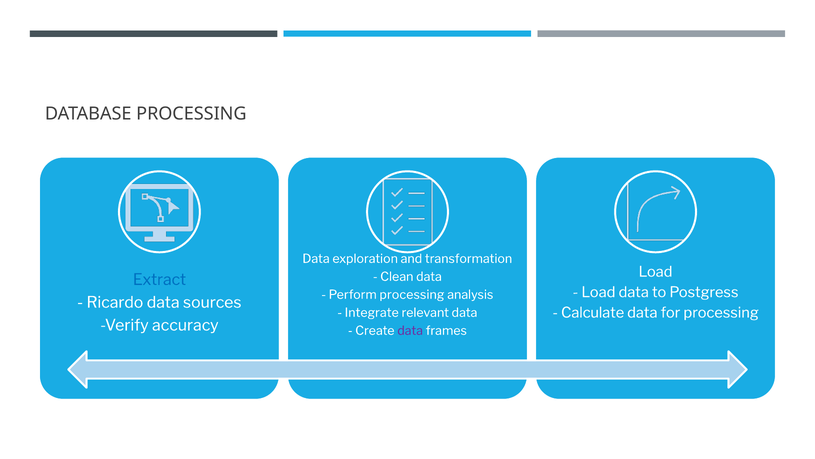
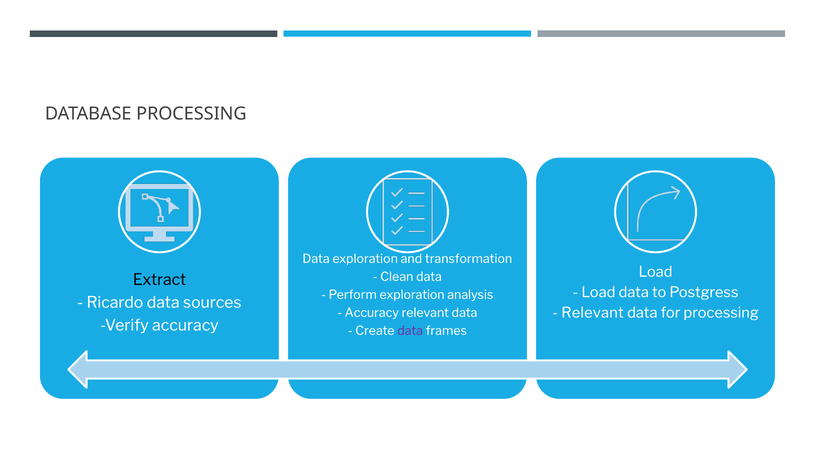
Extract colour: blue -> black
Perform processing: processing -> exploration
Calculate at (593, 312): Calculate -> Relevant
Integrate at (372, 312): Integrate -> Accuracy
